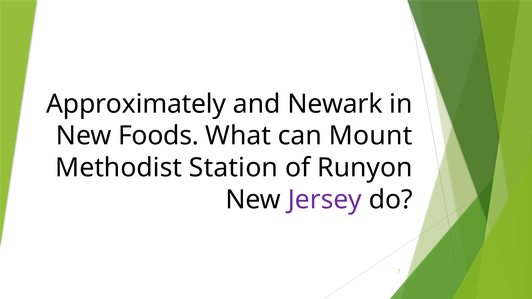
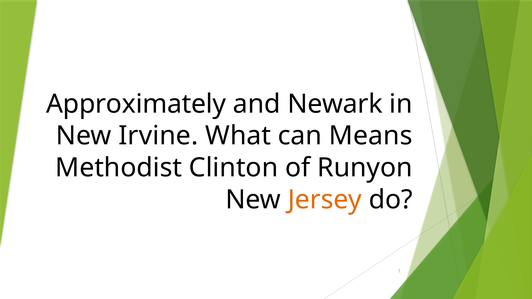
Foods: Foods -> Irvine
Mount: Mount -> Means
Station: Station -> Clinton
Jersey colour: purple -> orange
